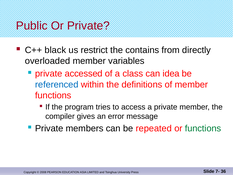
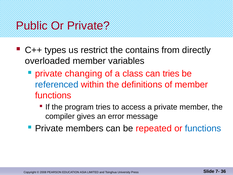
black: black -> types
accessed: accessed -> changing
can idea: idea -> tries
functions at (203, 128) colour: green -> blue
